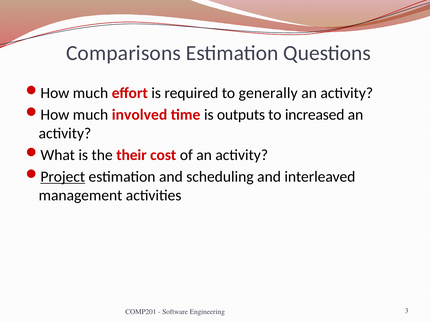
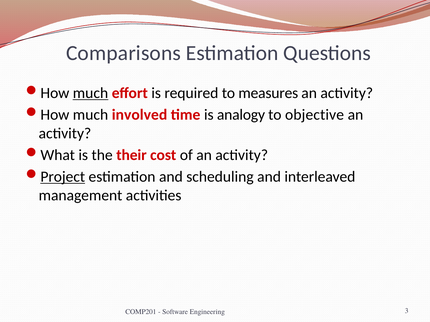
much at (90, 93) underline: none -> present
generally: generally -> measures
outputs: outputs -> analogy
increased: increased -> objective
